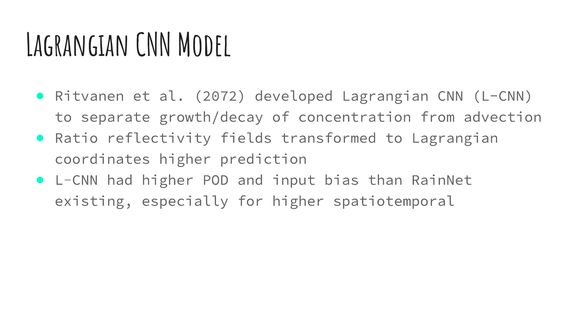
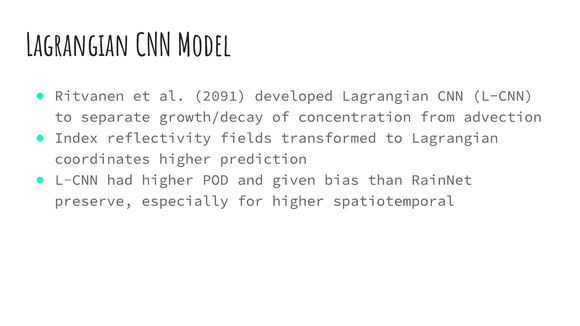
2072: 2072 -> 2091
Ratio: Ratio -> Index
input: input -> given
existing: existing -> preserve
